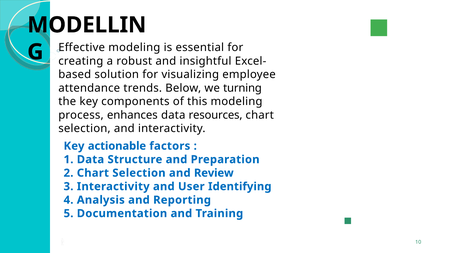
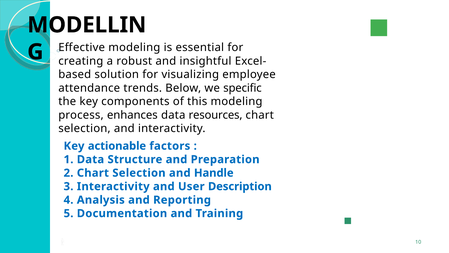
turning: turning -> specific
Review: Review -> Handle
Identifying: Identifying -> Description
